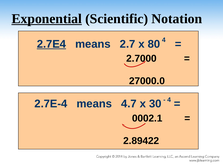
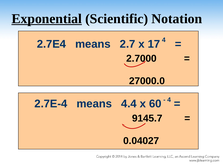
2.7E4 underline: present -> none
80: 80 -> 17
4.7: 4.7 -> 4.4
30: 30 -> 60
0002.1: 0002.1 -> 9145.7
2.89422: 2.89422 -> 0.04027
